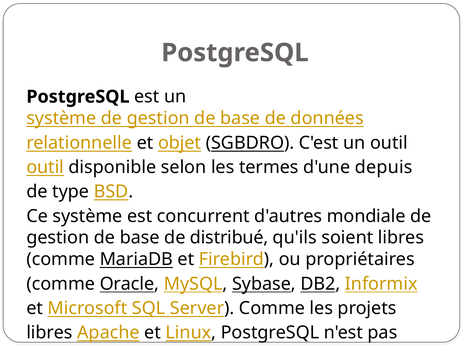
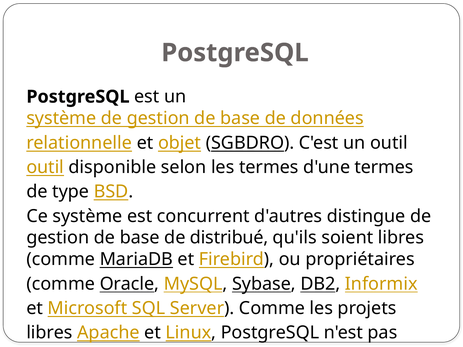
d'une depuis: depuis -> termes
d'autres mondiale: mondiale -> distingue
